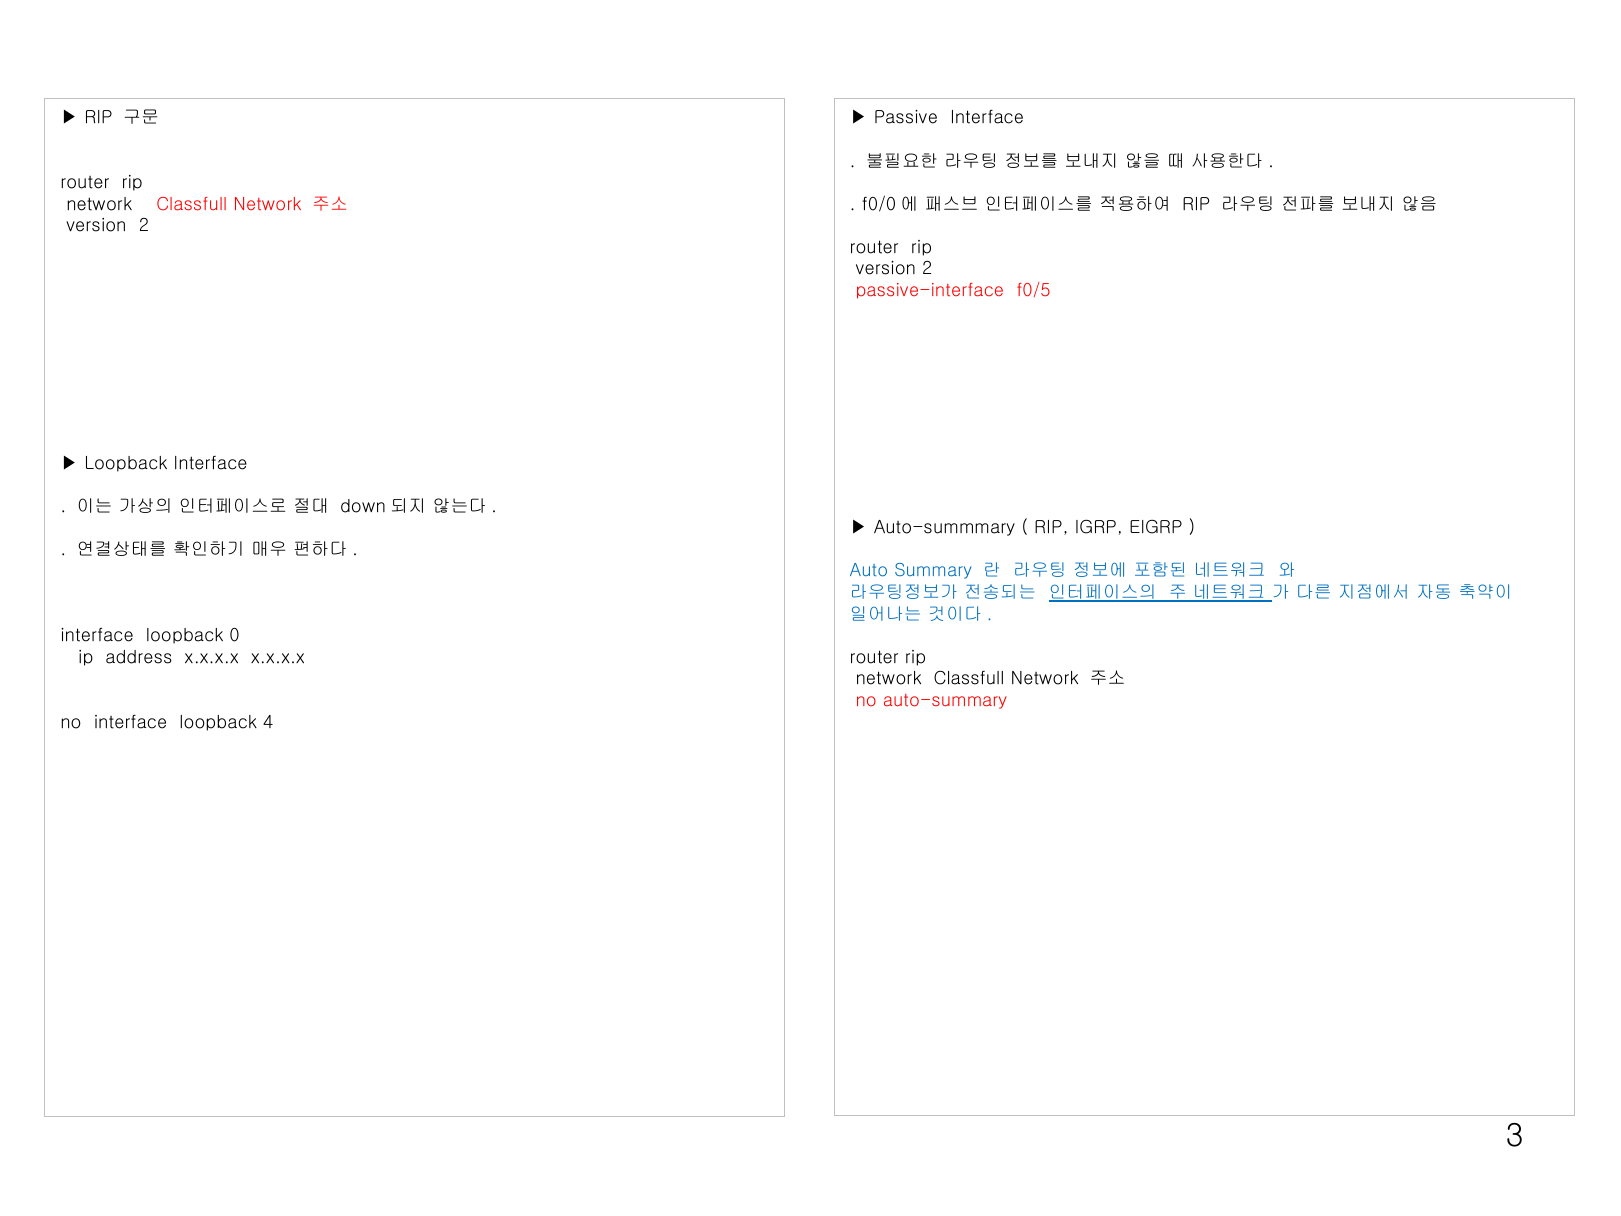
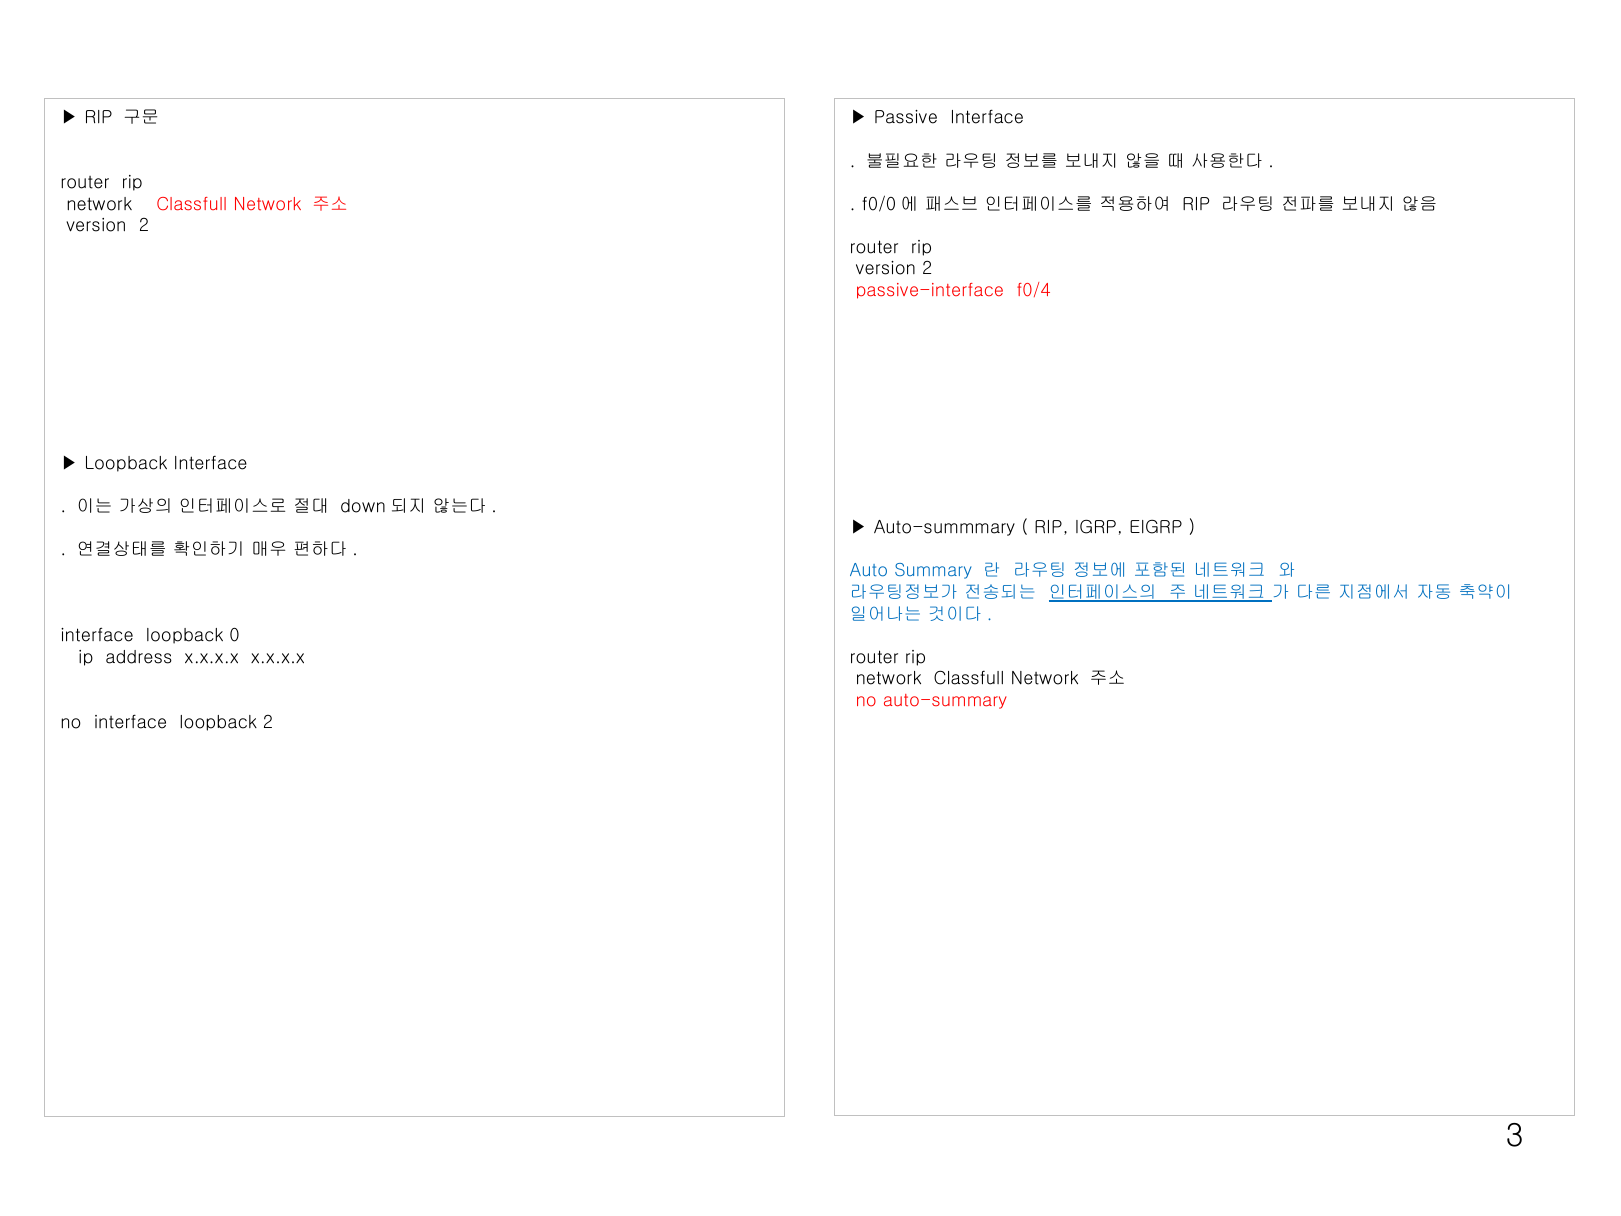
f0/5: f0/5 -> f0/4
loopback 4: 4 -> 2
